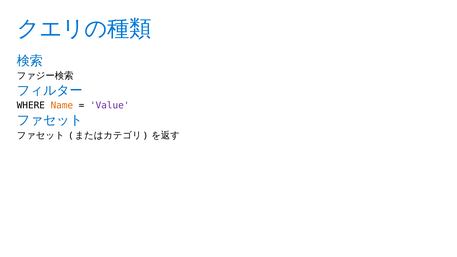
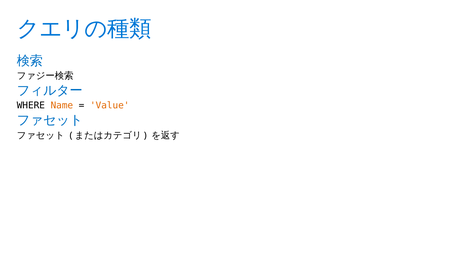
Value colour: purple -> orange
